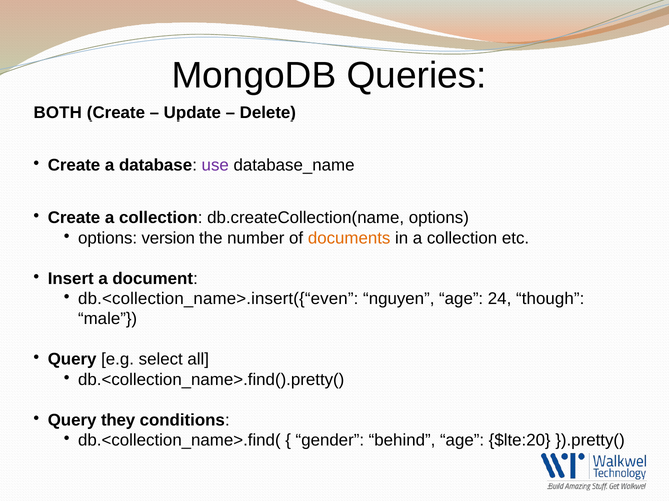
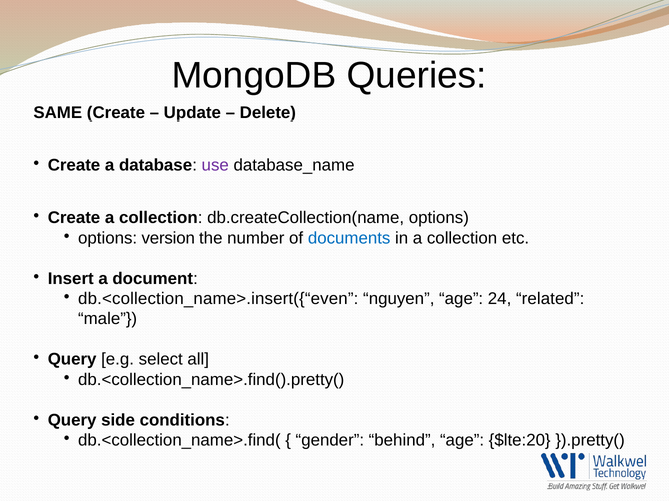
BOTH: BOTH -> SAME
documents colour: orange -> blue
though: though -> related
they: they -> side
